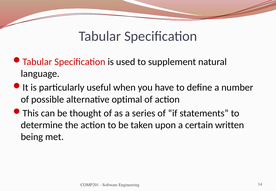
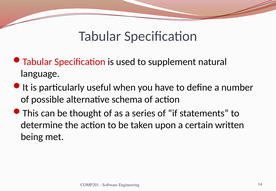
optimal: optimal -> schema
